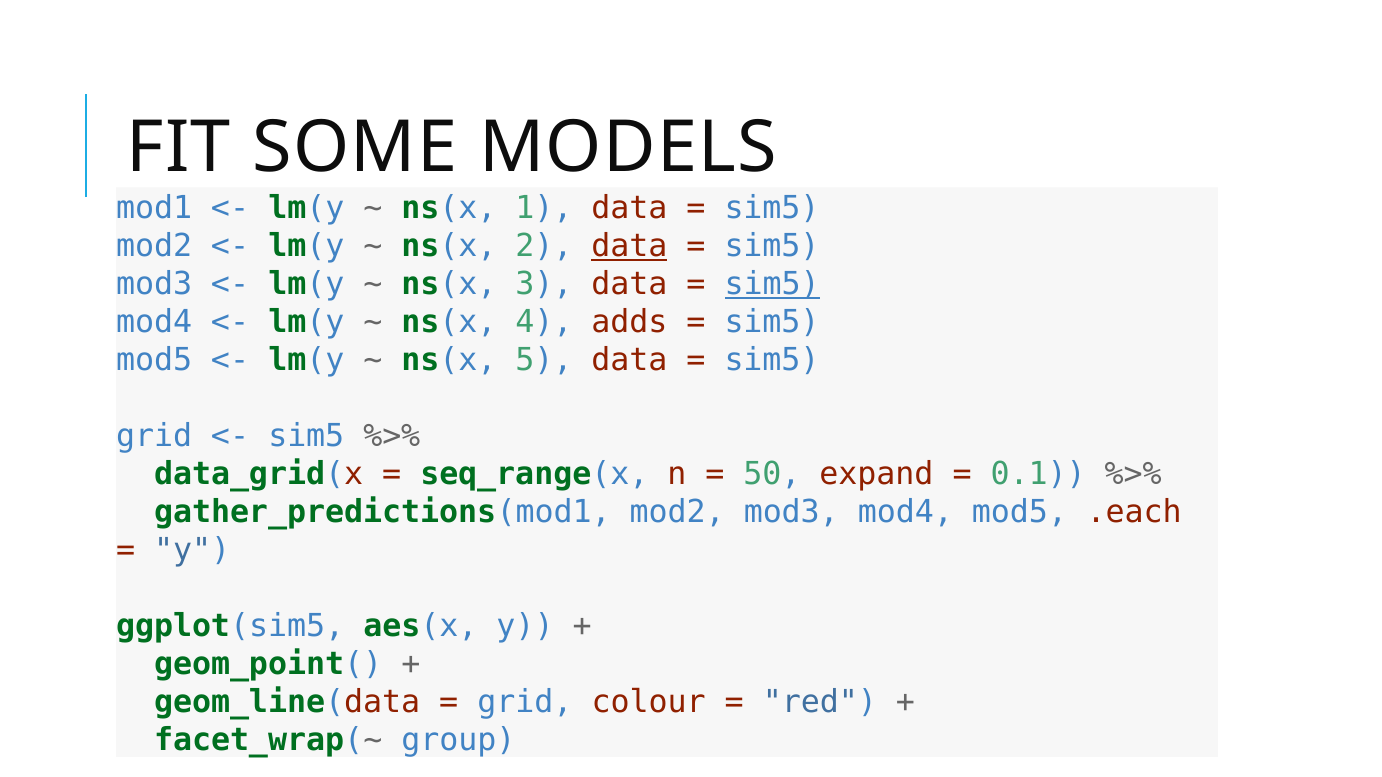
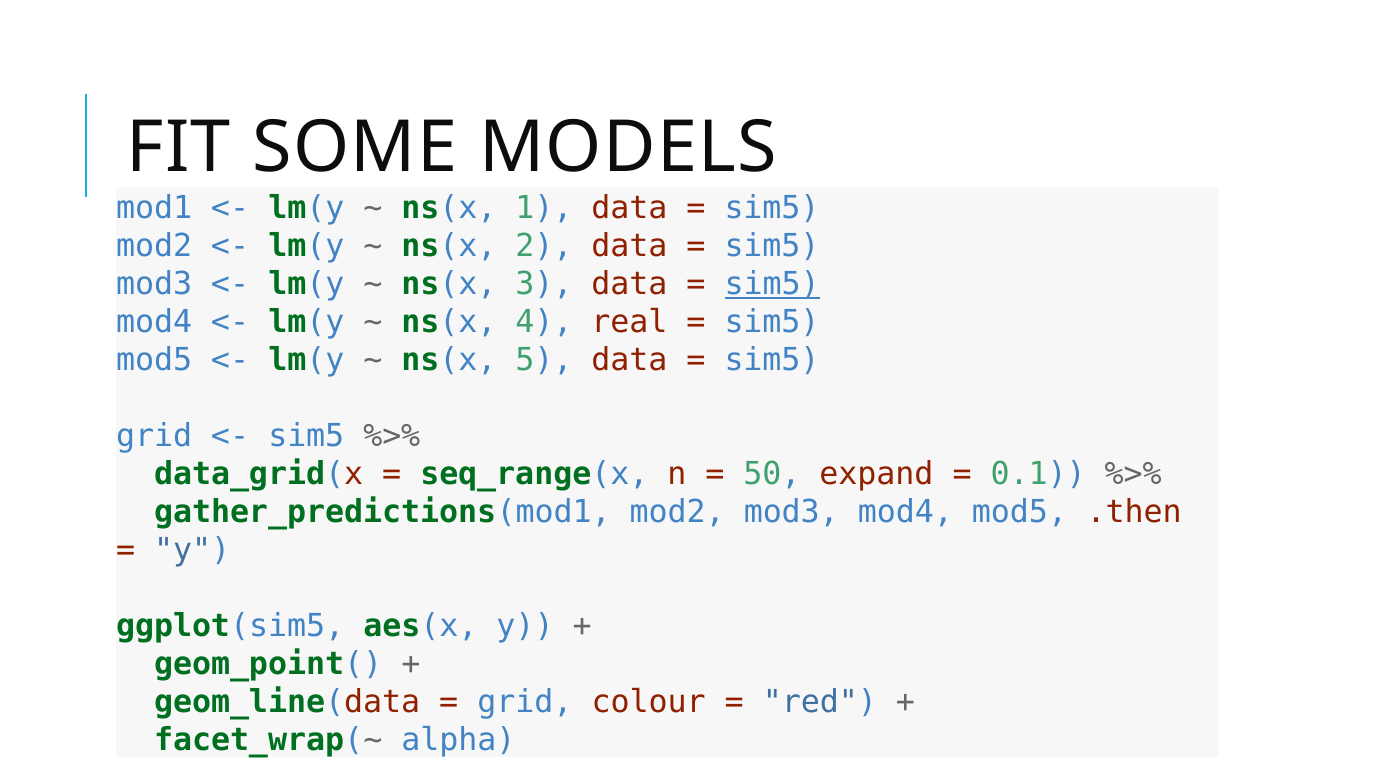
data at (629, 247) underline: present -> none
adds: adds -> real
.each: .each -> .then
group: group -> alpha
